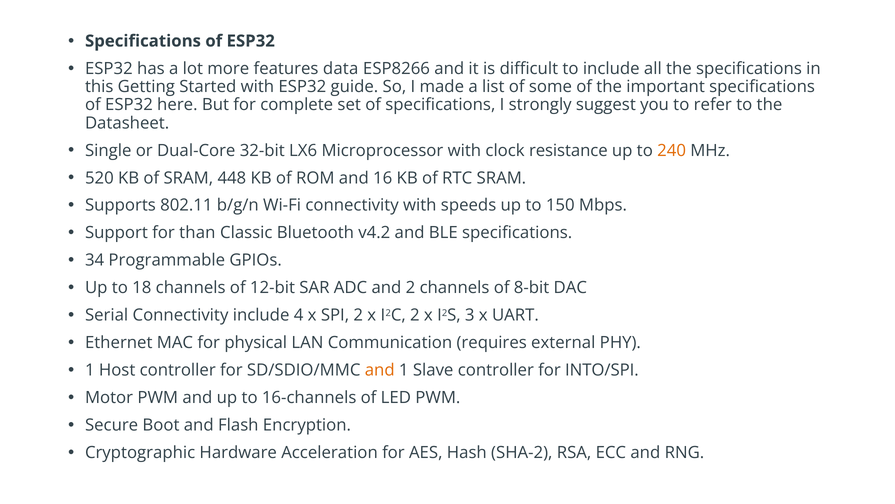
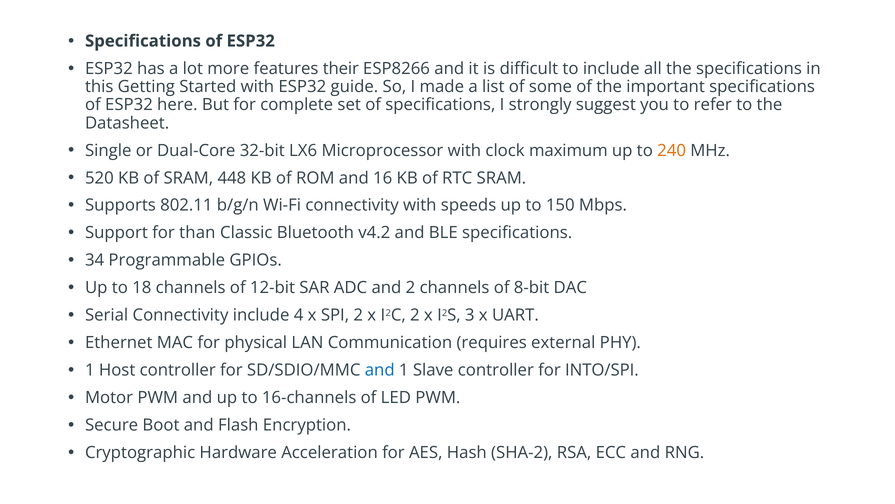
data: data -> their
resistance: resistance -> maximum
and at (380, 370) colour: orange -> blue
